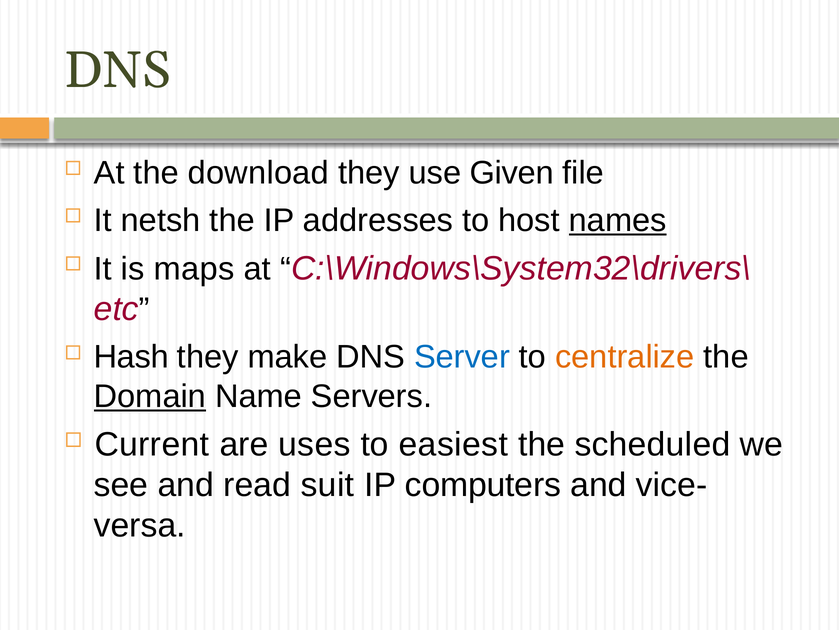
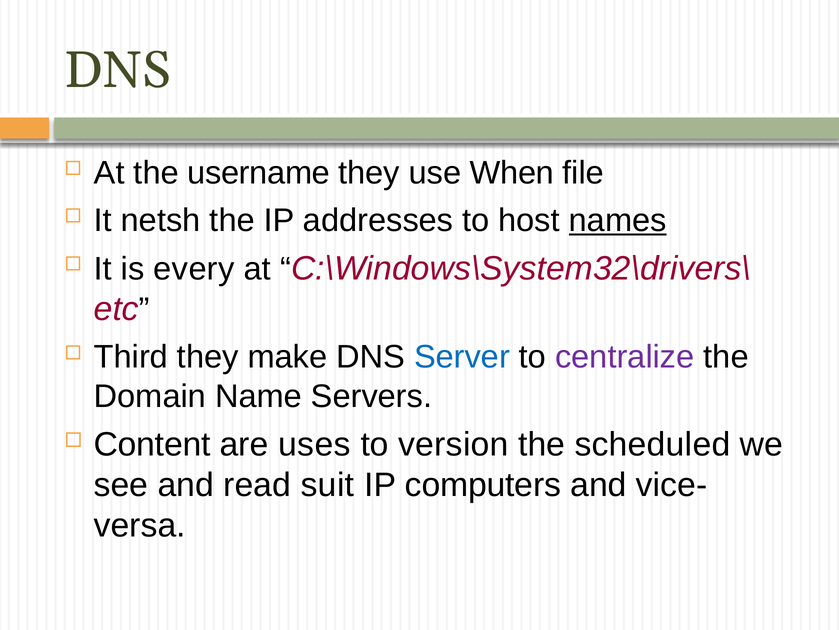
download: download -> username
Given: Given -> When
maps: maps -> every
Hash: Hash -> Third
centralize colour: orange -> purple
Domain underline: present -> none
Current: Current -> Content
easiest: easiest -> version
